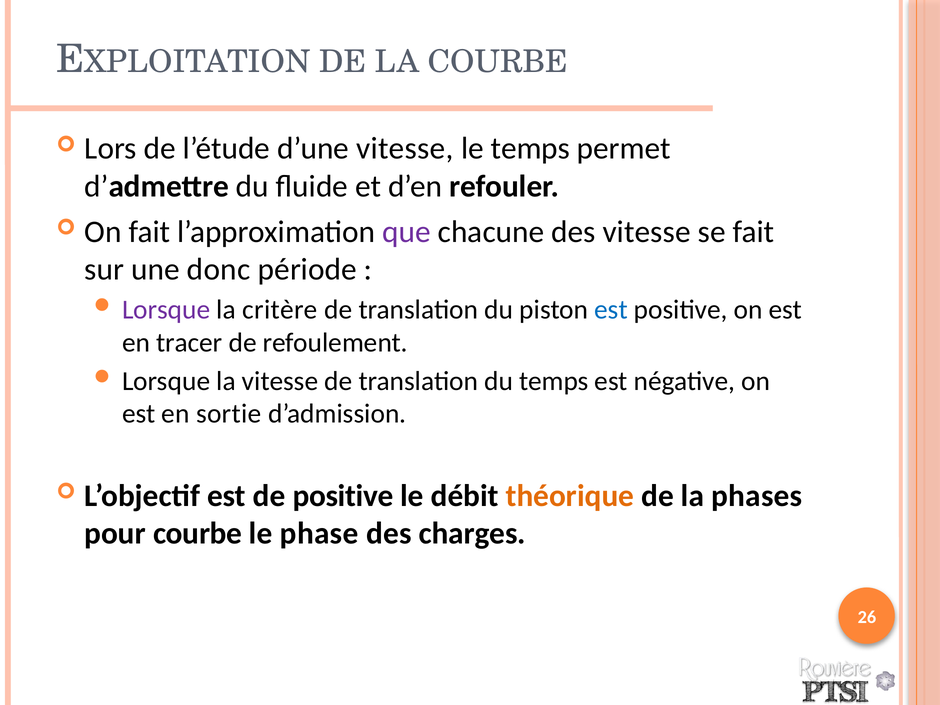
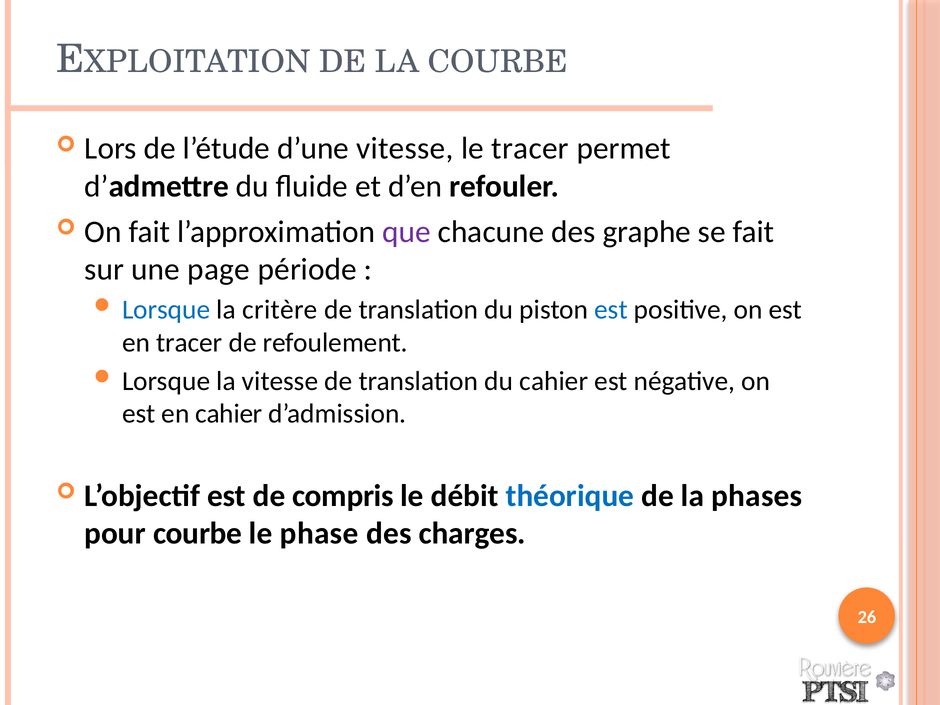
le temps: temps -> tracer
des vitesse: vitesse -> graphe
donc: donc -> page
Lorsque at (166, 310) colour: purple -> blue
du temps: temps -> cahier
en sortie: sortie -> cahier
de positive: positive -> compris
théorique colour: orange -> blue
